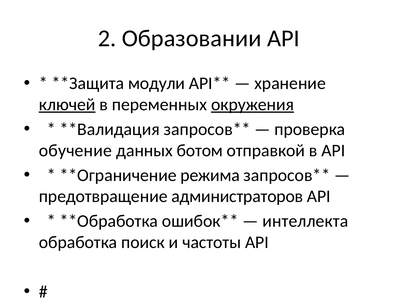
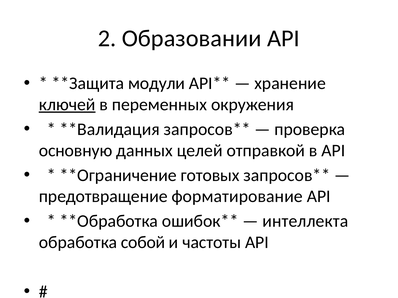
окружения underline: present -> none
обучение: обучение -> основную
ботом: ботом -> целей
режима: режима -> готовых
администраторов: администраторов -> форматирование
поиск: поиск -> собой
